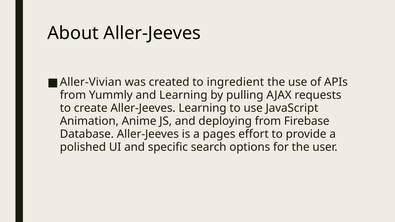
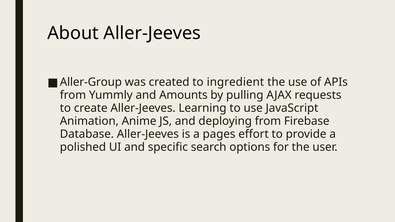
Aller-Vivian: Aller-Vivian -> Aller-Group
and Learning: Learning -> Amounts
